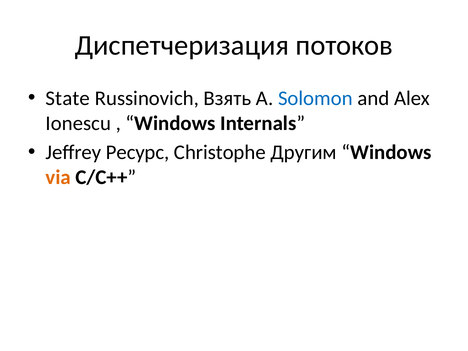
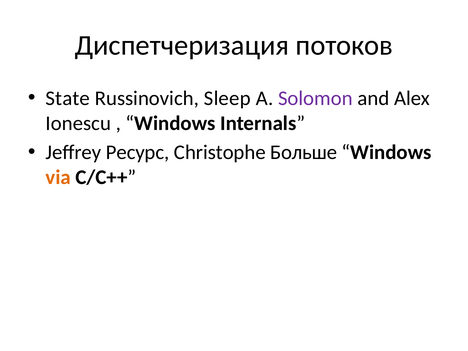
Взять: Взять -> Sleep
Solomon colour: blue -> purple
Другим: Другим -> Больше
